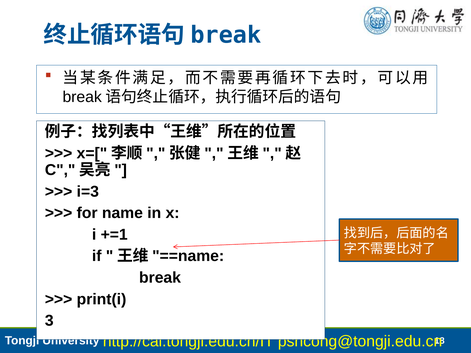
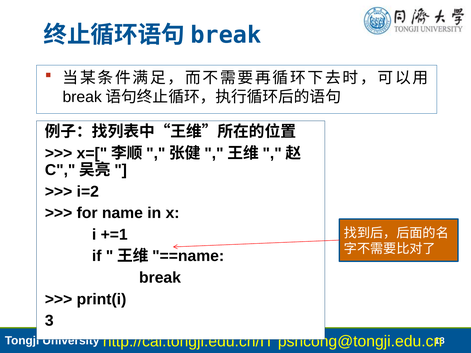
i=3: i=3 -> i=2
